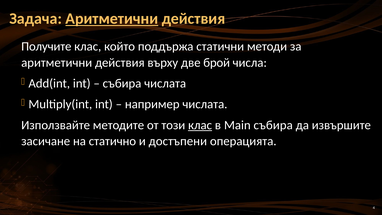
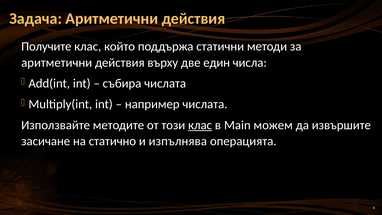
Аритметични at (112, 19) underline: present -> none
брой: брой -> един
Main събира: събира -> можем
достъпени: достъпени -> изпълнява
